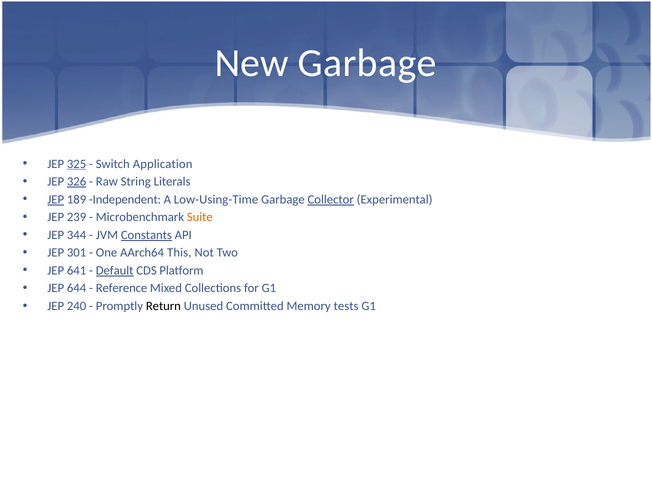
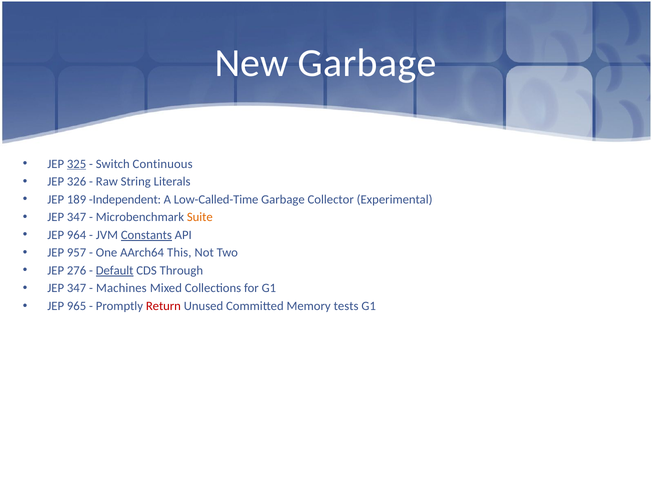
Application: Application -> Continuous
326 underline: present -> none
JEP at (56, 199) underline: present -> none
Low-Using-Time: Low-Using-Time -> Low-Called-Time
Collector underline: present -> none
239 at (77, 217): 239 -> 347
344: 344 -> 964
301: 301 -> 957
641: 641 -> 276
Platform: Platform -> Through
644 at (77, 288): 644 -> 347
Reference: Reference -> Machines
240: 240 -> 965
Return colour: black -> red
